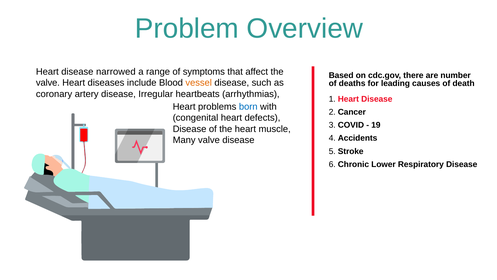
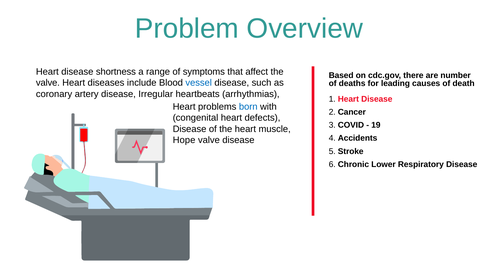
narrowed: narrowed -> shortness
vessel colour: orange -> blue
Many: Many -> Hope
